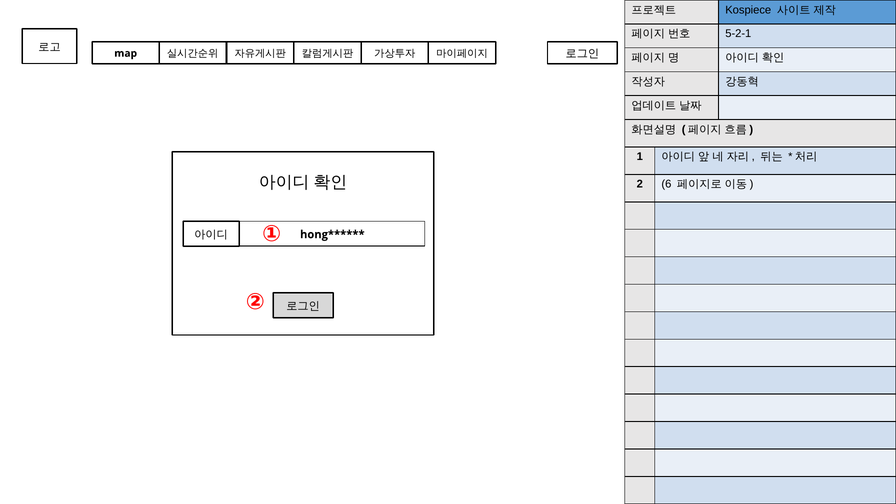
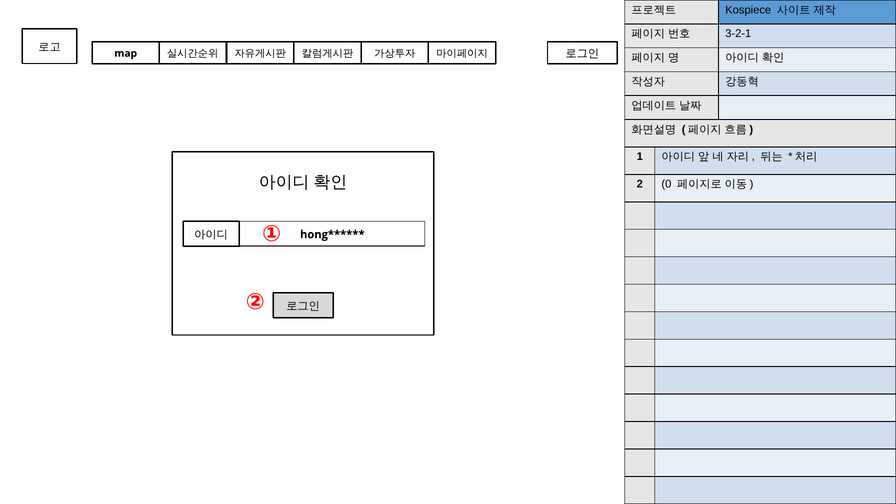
5-2-1: 5-2-1 -> 3-2-1
6: 6 -> 0
